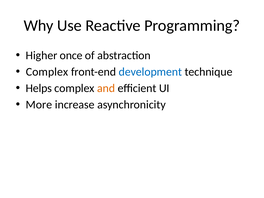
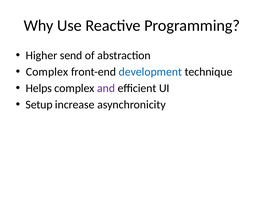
once: once -> send
and colour: orange -> purple
More: More -> Setup
